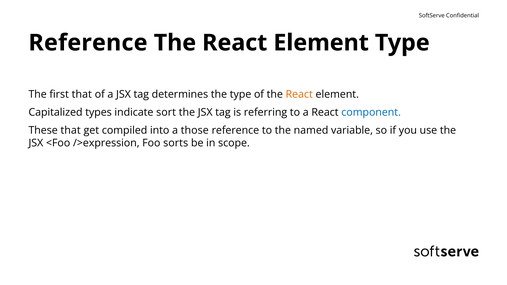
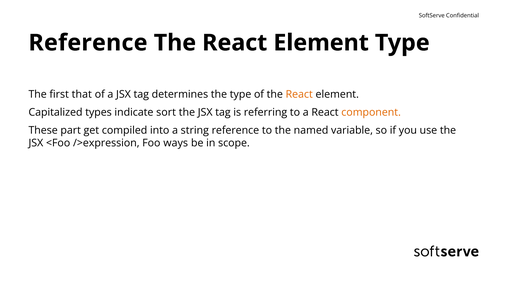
component colour: blue -> orange
These that: that -> part
those: those -> string
sorts: sorts -> ways
